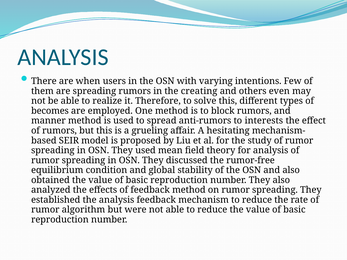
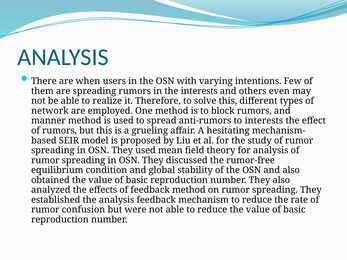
the creating: creating -> interests
becomes: becomes -> network
algorithm: algorithm -> confusion
